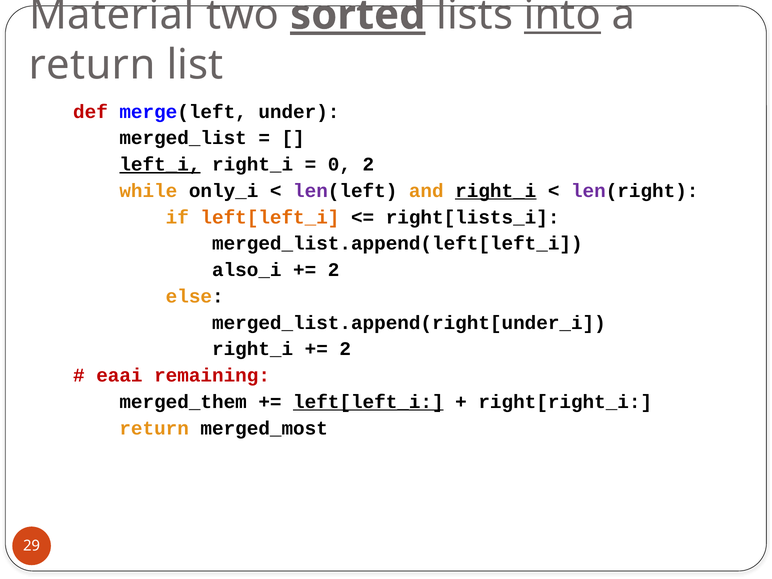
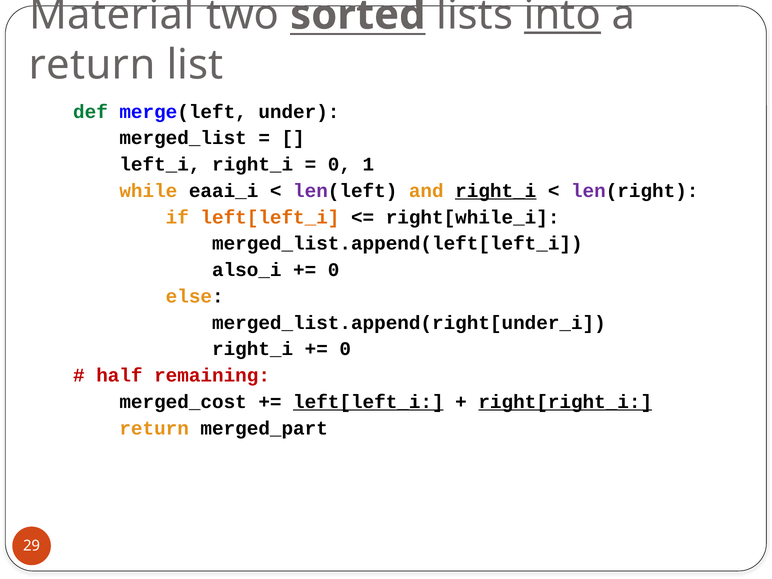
sorted underline: present -> none
def colour: red -> green
left_i underline: present -> none
0 2: 2 -> 1
only_i: only_i -> eaai_i
right[lists_i: right[lists_i -> right[while_i
2 at (334, 270): 2 -> 0
2 at (345, 349): 2 -> 0
eaai: eaai -> half
merged_them: merged_them -> merged_cost
right[right_i underline: none -> present
merged_most: merged_most -> merged_part
